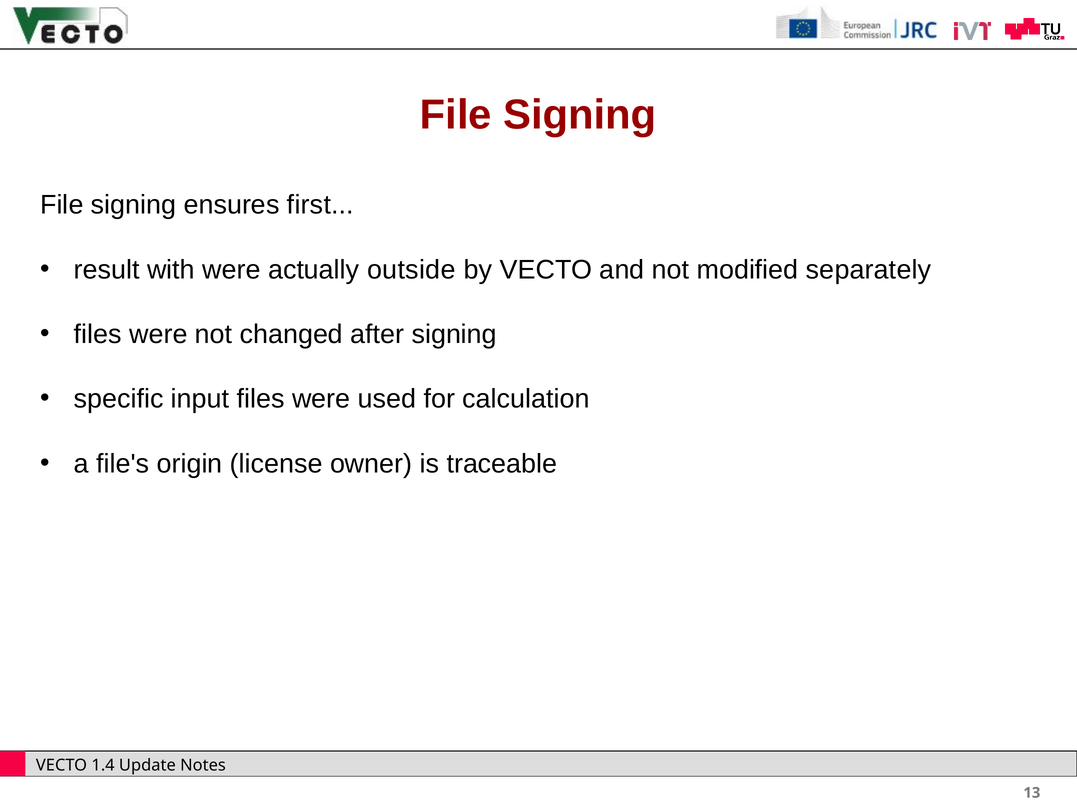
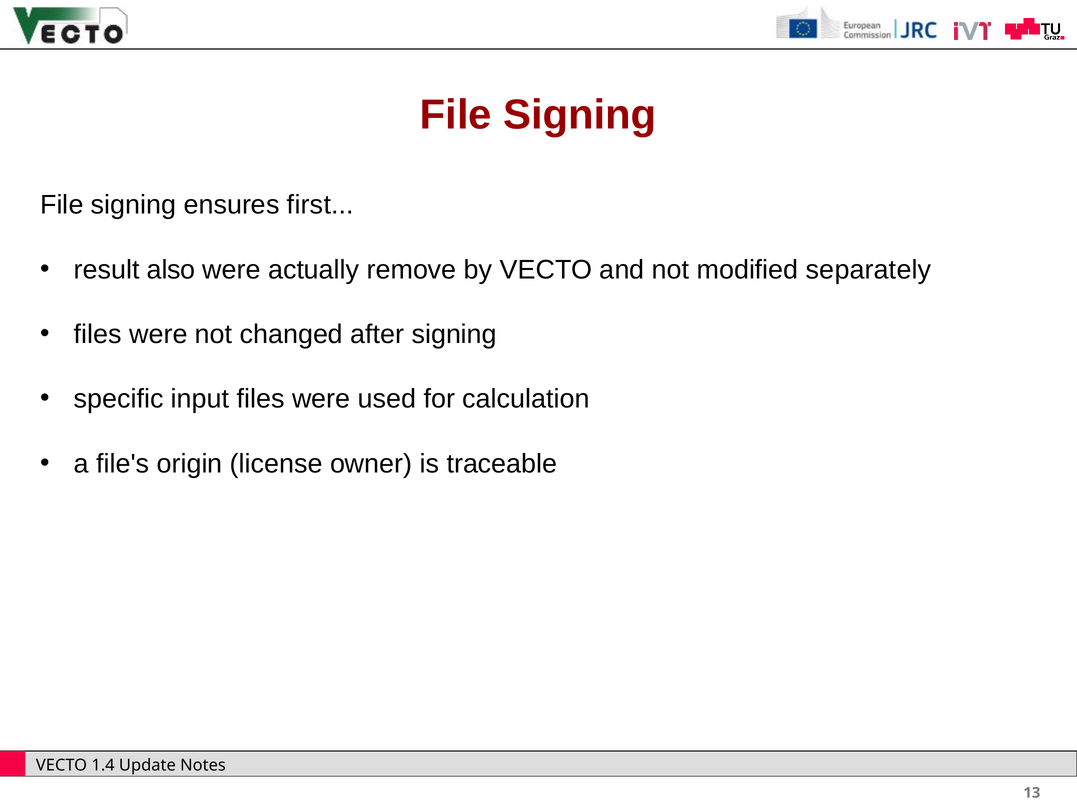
with: with -> also
outside: outside -> remove
